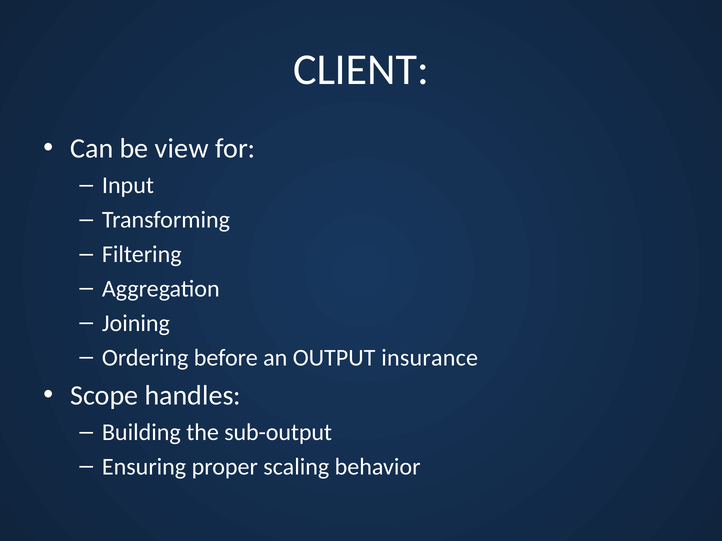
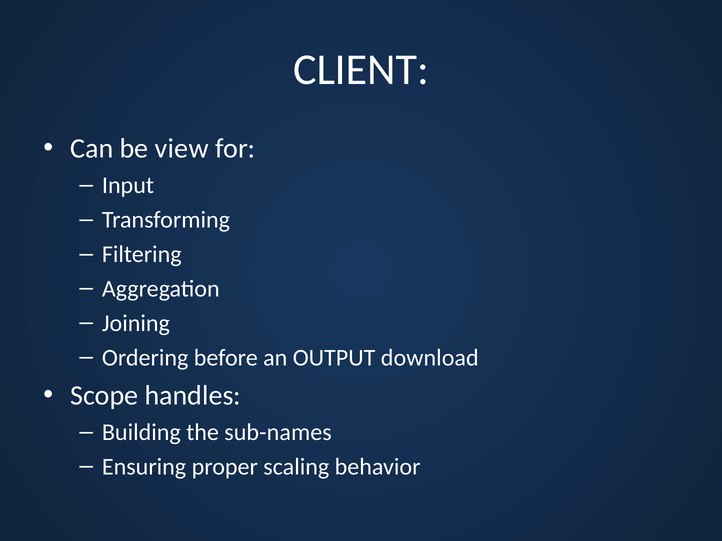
insurance: insurance -> download
sub-output: sub-output -> sub-names
